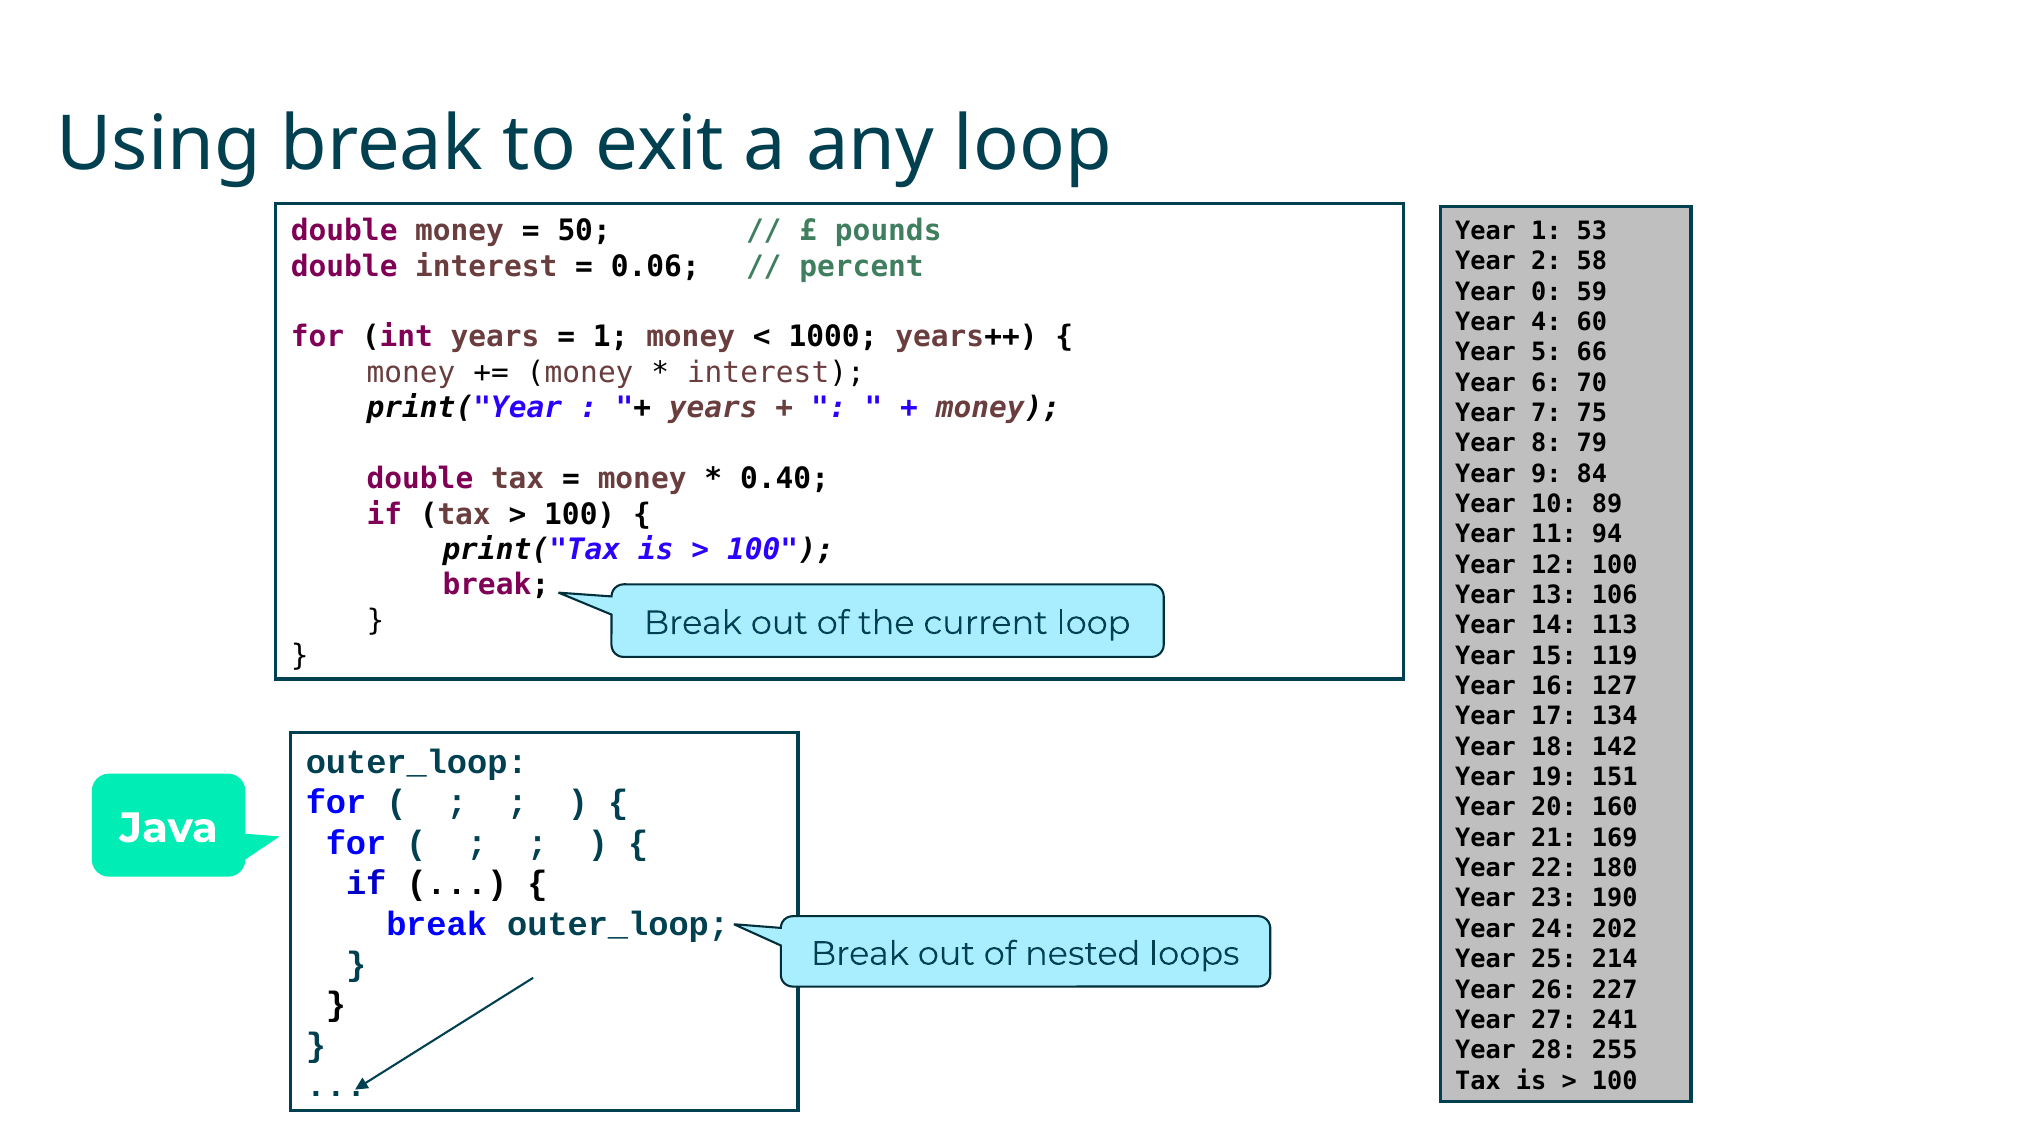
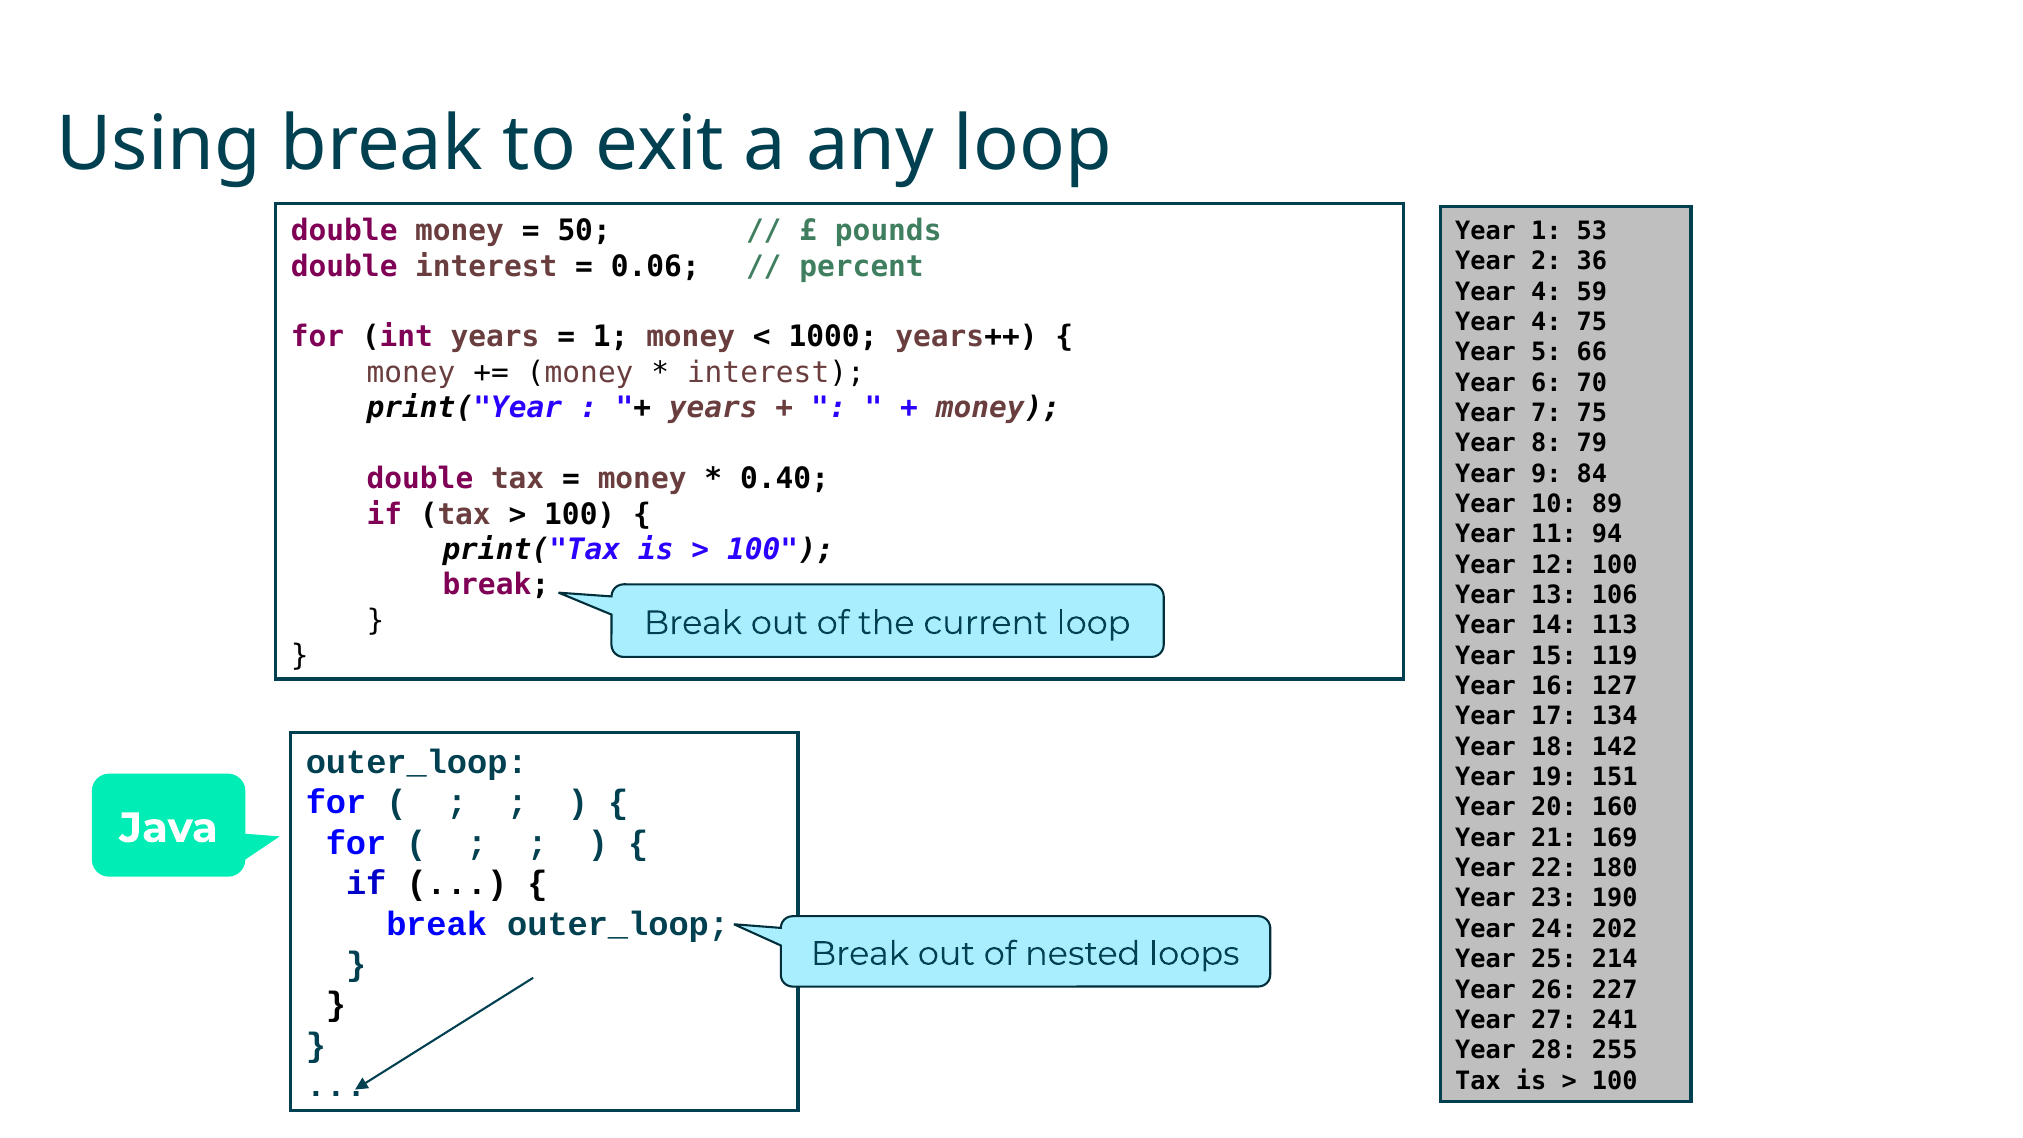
58: 58 -> 36
0 at (1546, 292): 0 -> 4
4 60: 60 -> 75
